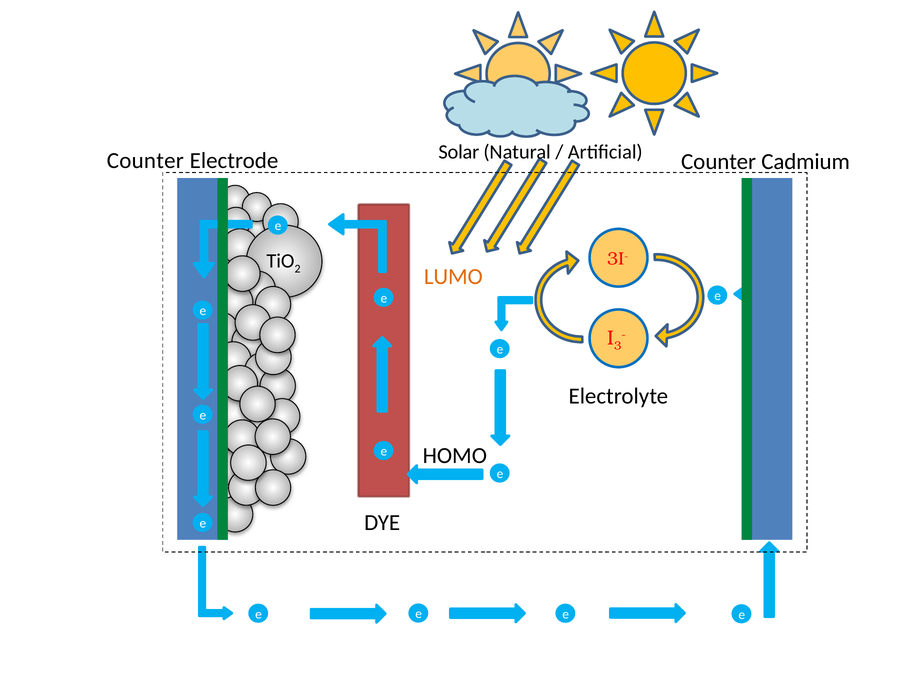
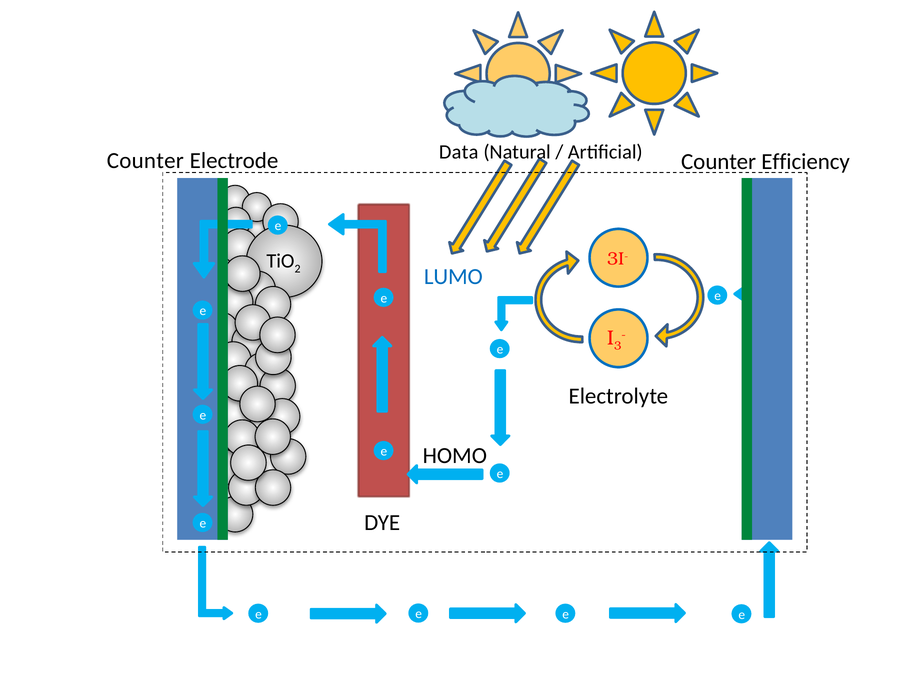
Solar: Solar -> Data
Cadmium: Cadmium -> Efficiency
LUMO colour: orange -> blue
